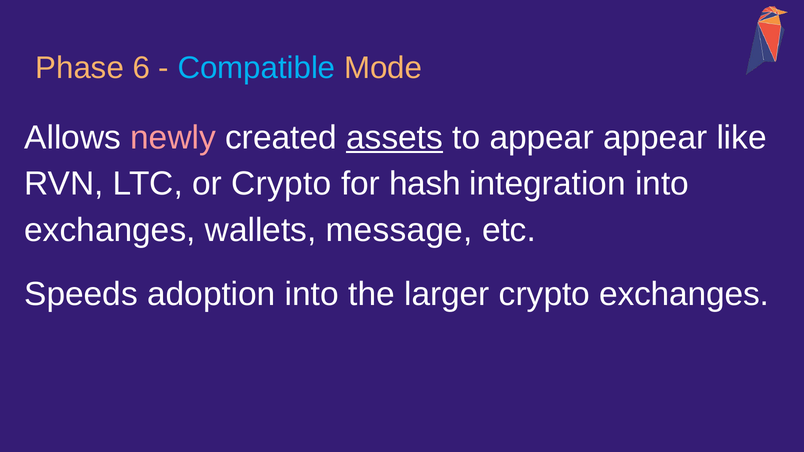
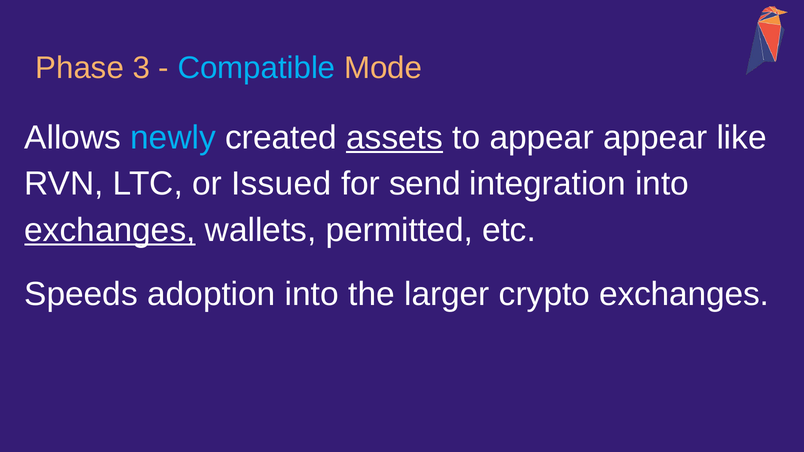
6: 6 -> 3
newly colour: pink -> light blue
or Crypto: Crypto -> Issued
hash: hash -> send
exchanges at (110, 230) underline: none -> present
message: message -> permitted
